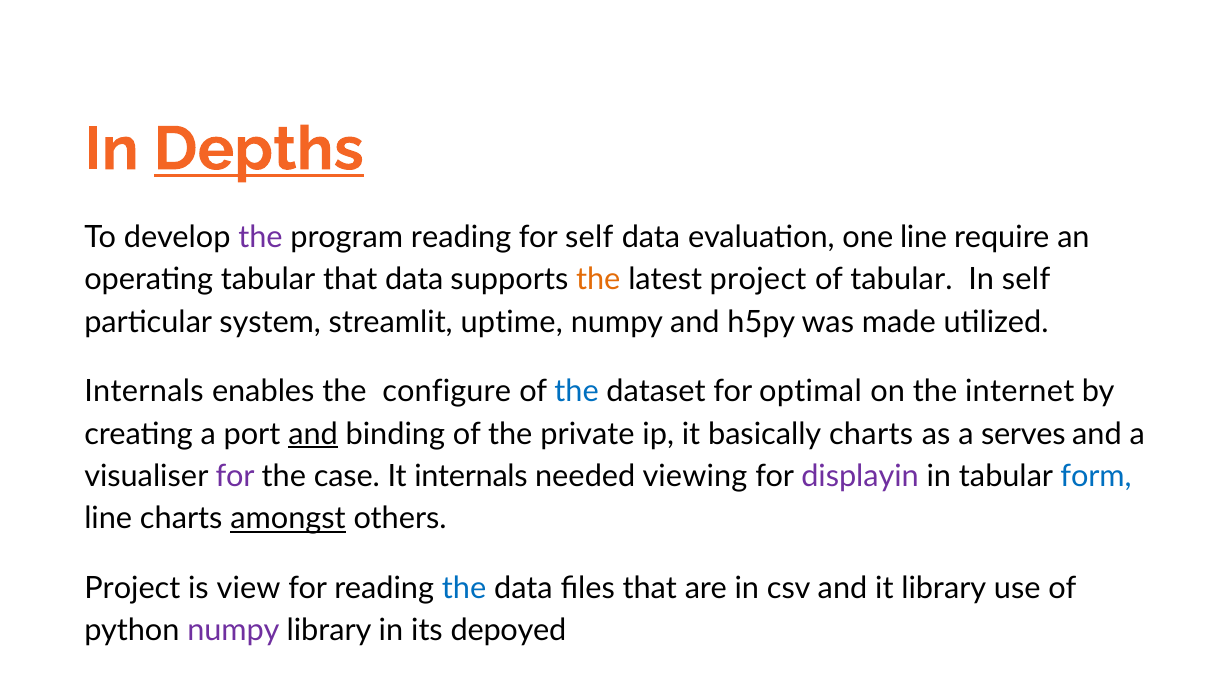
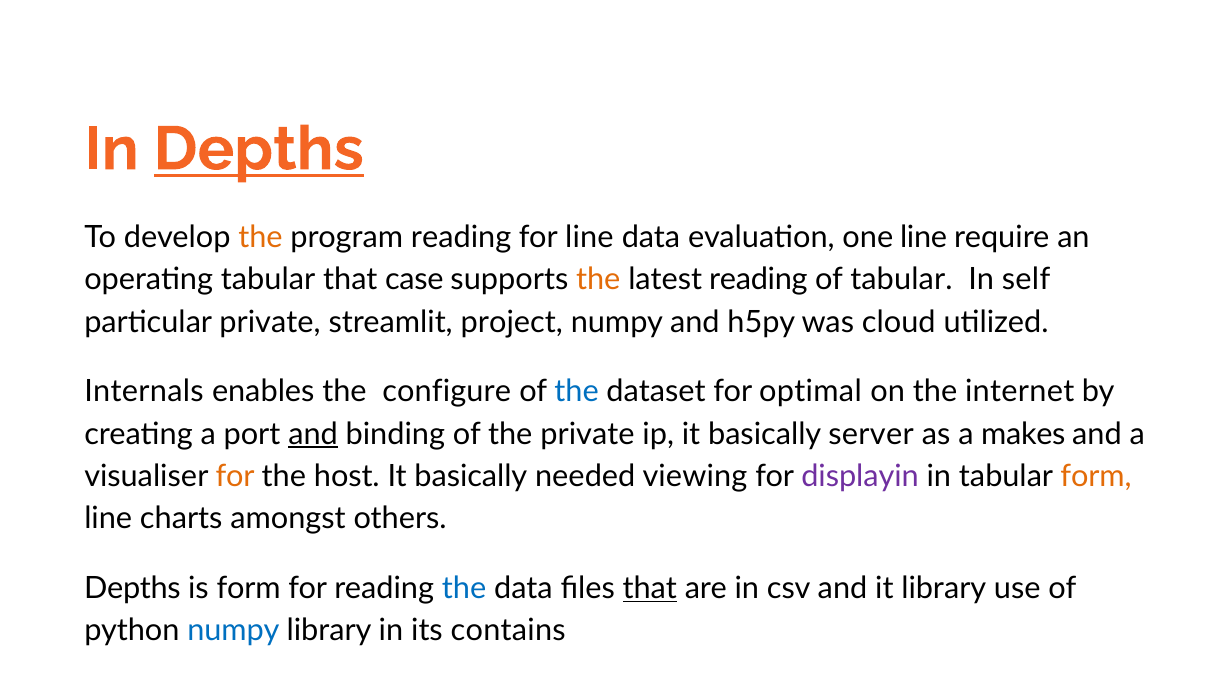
the at (260, 237) colour: purple -> orange
for self: self -> line
that data: data -> case
latest project: project -> reading
particular system: system -> private
uptime: uptime -> project
made: made -> cloud
basically charts: charts -> server
serves: serves -> makes
for at (235, 477) colour: purple -> orange
case: case -> host
internals at (471, 477): internals -> basically
form at (1096, 477) colour: blue -> orange
amongst underline: present -> none
Project at (132, 589): Project -> Depths
is view: view -> form
that at (650, 589) underline: none -> present
numpy at (234, 631) colour: purple -> blue
depoyed: depoyed -> contains
